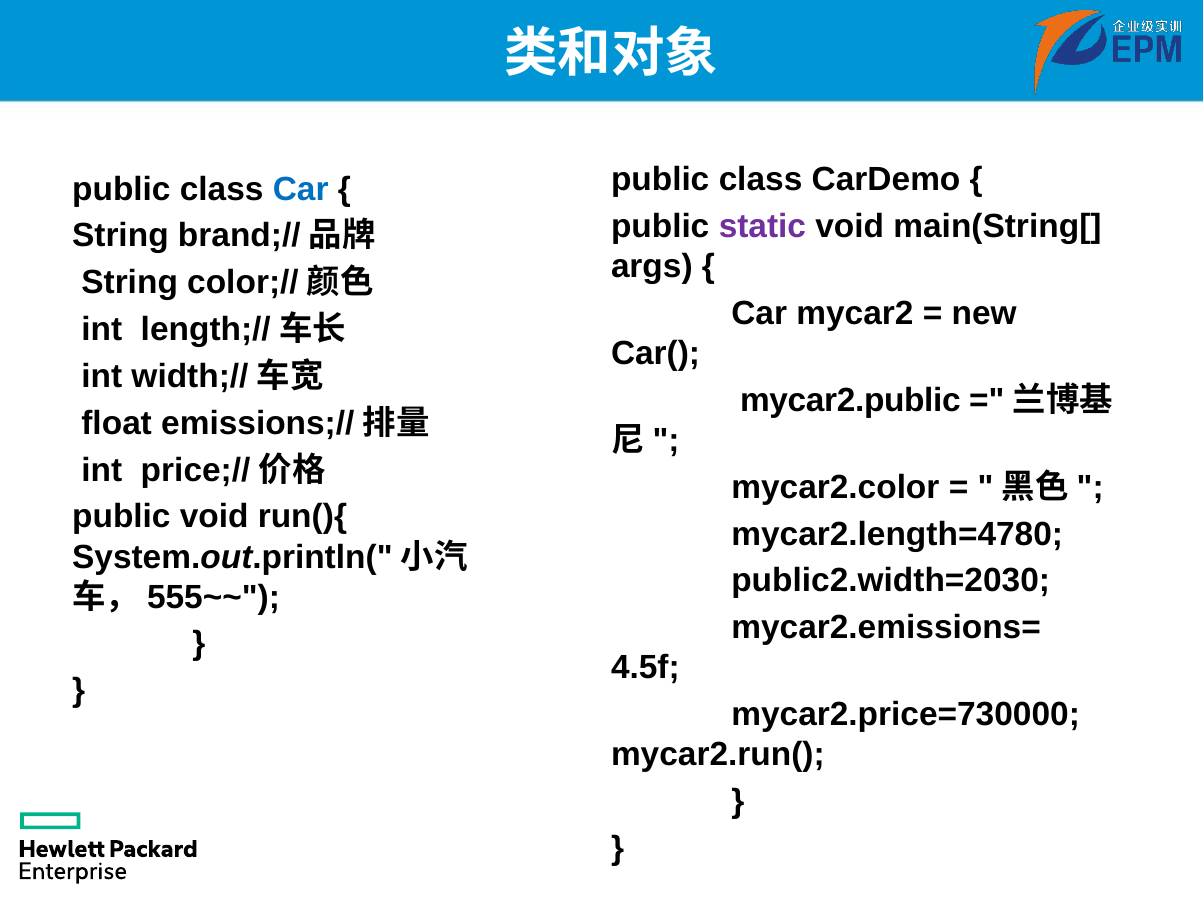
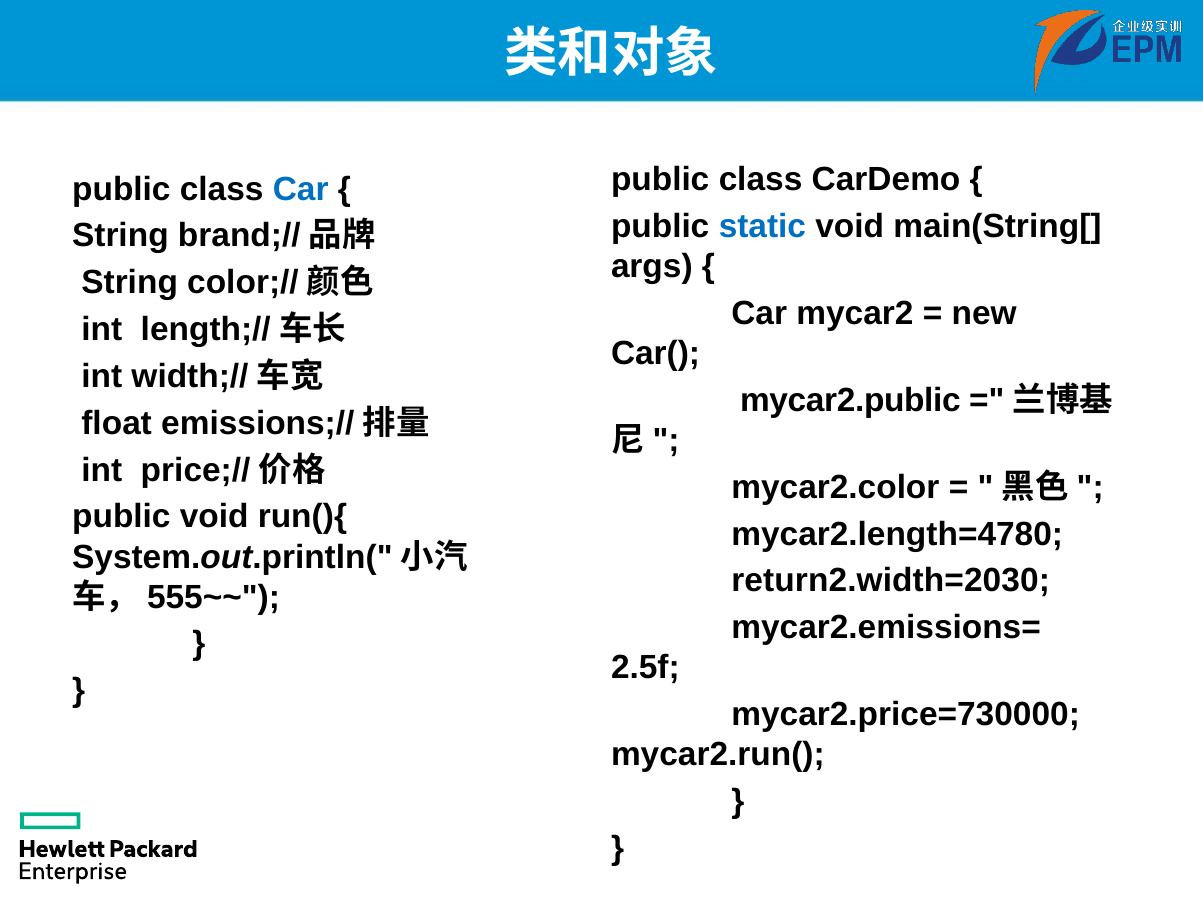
static colour: purple -> blue
public2.width=2030: public2.width=2030 -> return2.width=2030
4.5f: 4.5f -> 2.5f
